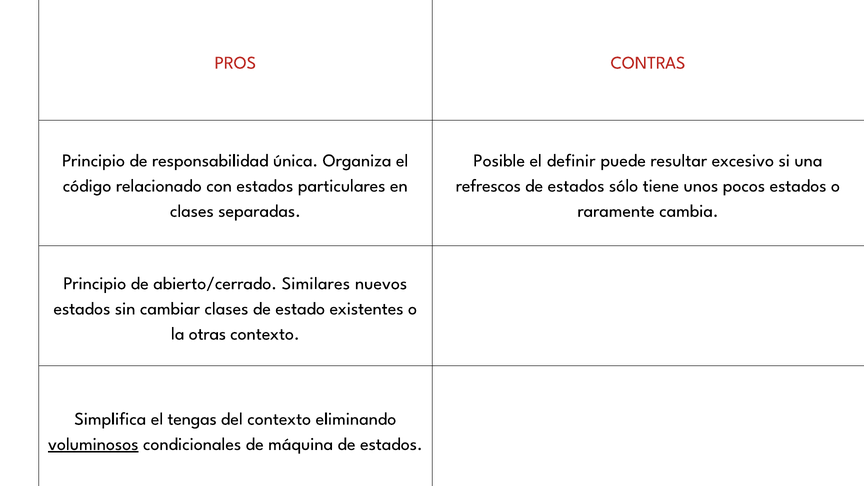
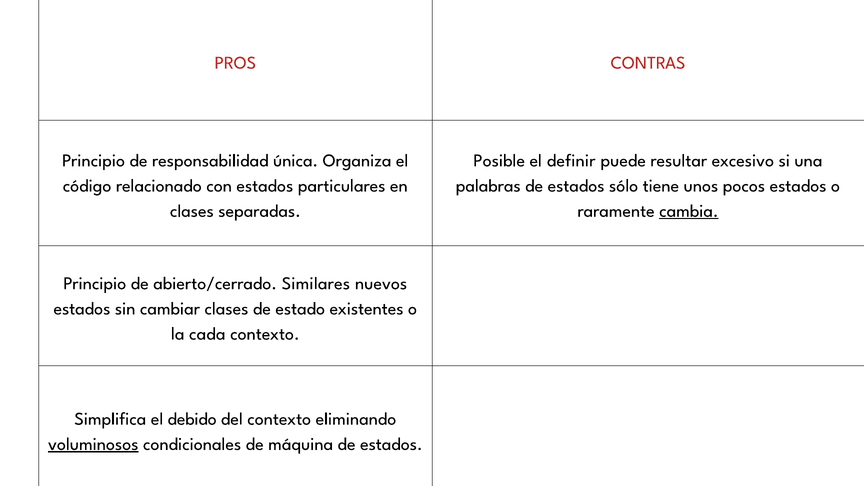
refrescos: refrescos -> palabras
cambia underline: none -> present
otras: otras -> cada
tengas: tengas -> debido
